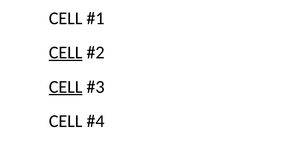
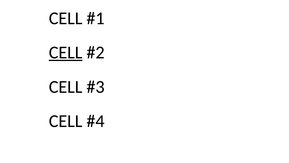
CELL at (66, 87) underline: present -> none
